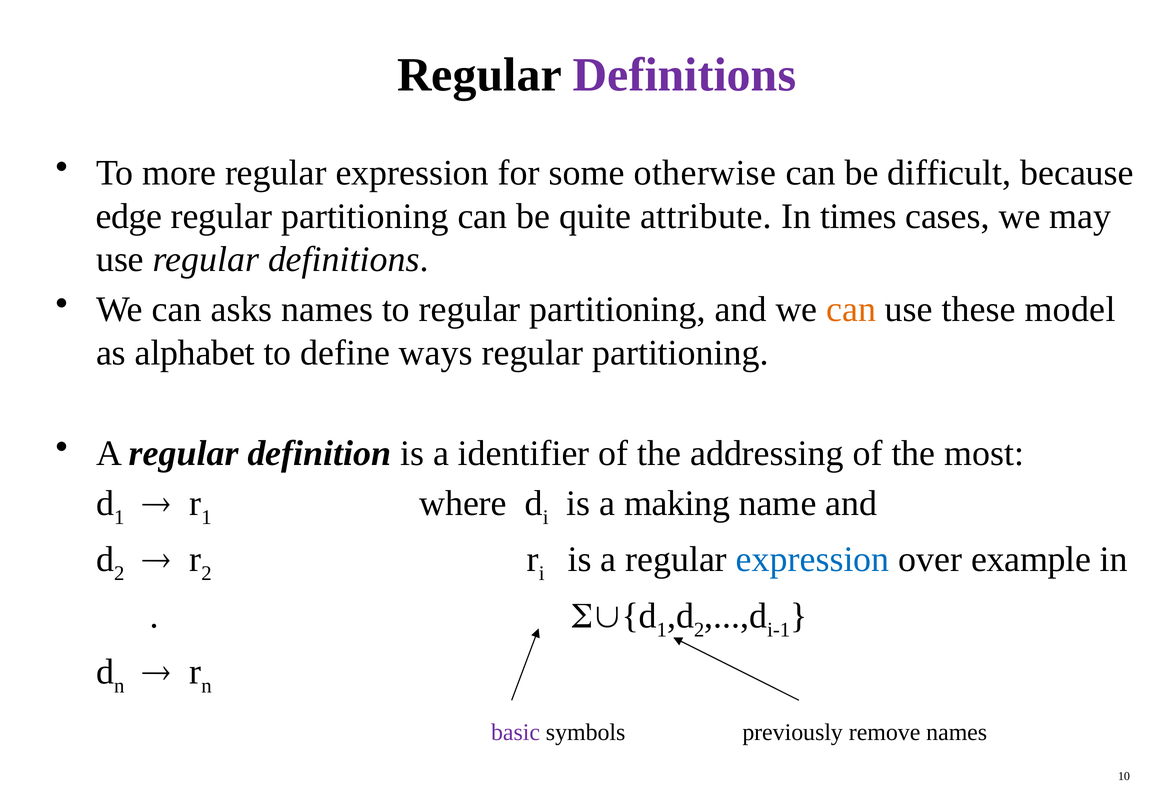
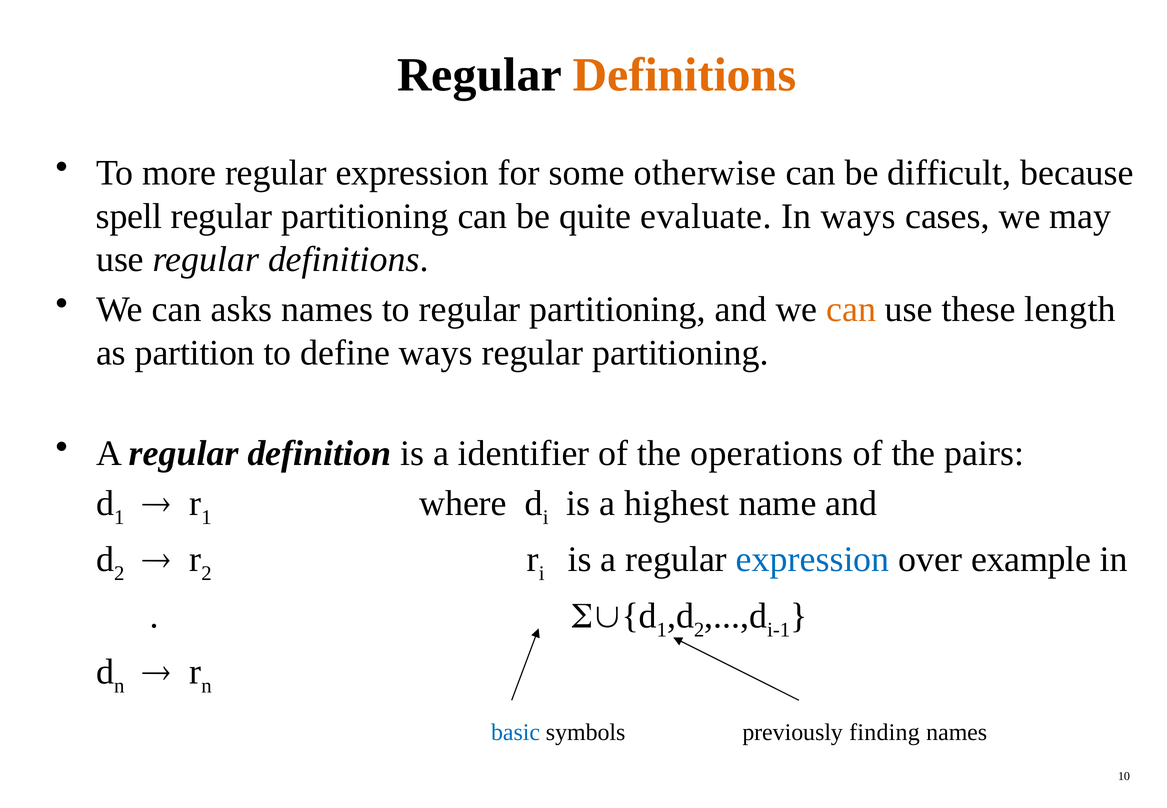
Definitions at (685, 75) colour: purple -> orange
edge: edge -> spell
attribute: attribute -> evaluate
In times: times -> ways
model: model -> length
alphabet: alphabet -> partition
addressing: addressing -> operations
most: most -> pairs
making: making -> highest
basic colour: purple -> blue
remove: remove -> finding
